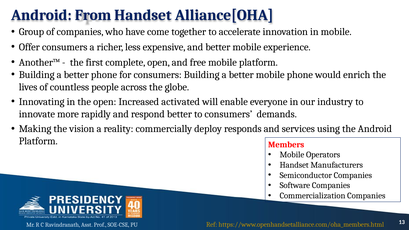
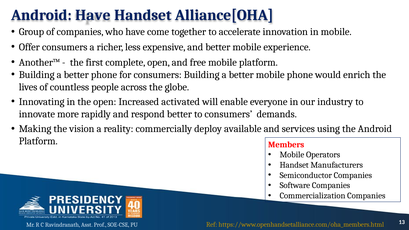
Android From: From -> Have
responds: responds -> available
